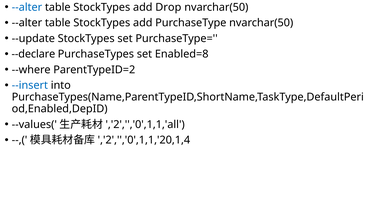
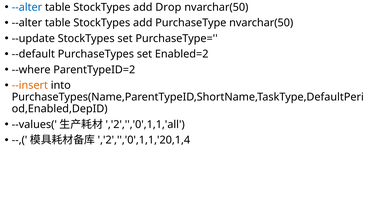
--declare: --declare -> --default
Enabled=8: Enabled=8 -> Enabled=2
--insert colour: blue -> orange
